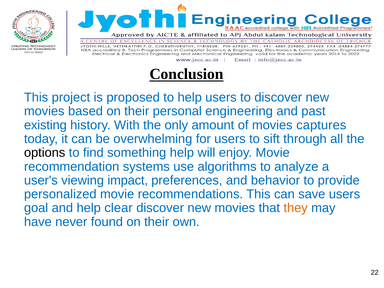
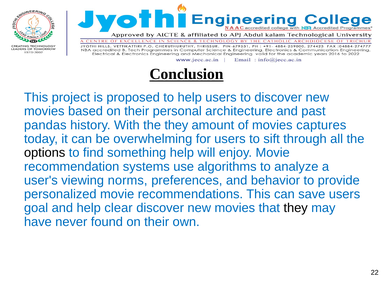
engineering: engineering -> architecture
existing: existing -> pandas
the only: only -> they
impact: impact -> norms
they at (296, 208) colour: orange -> black
